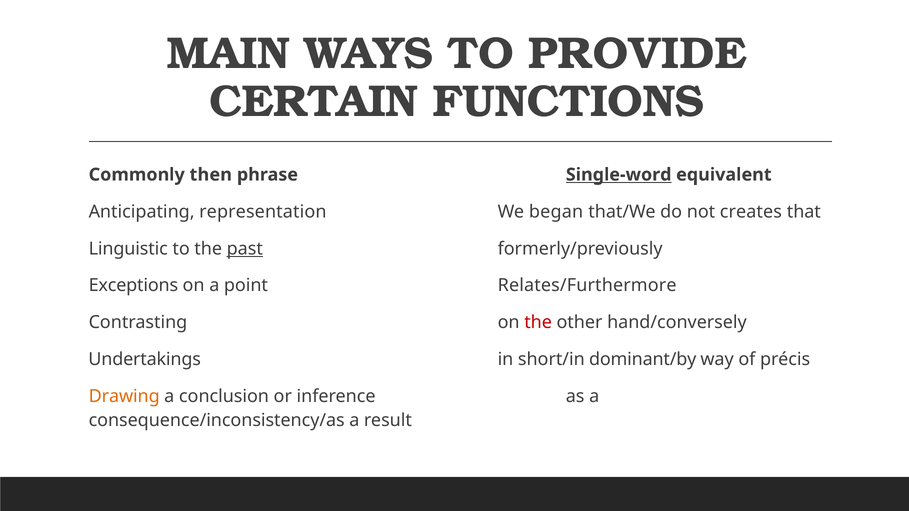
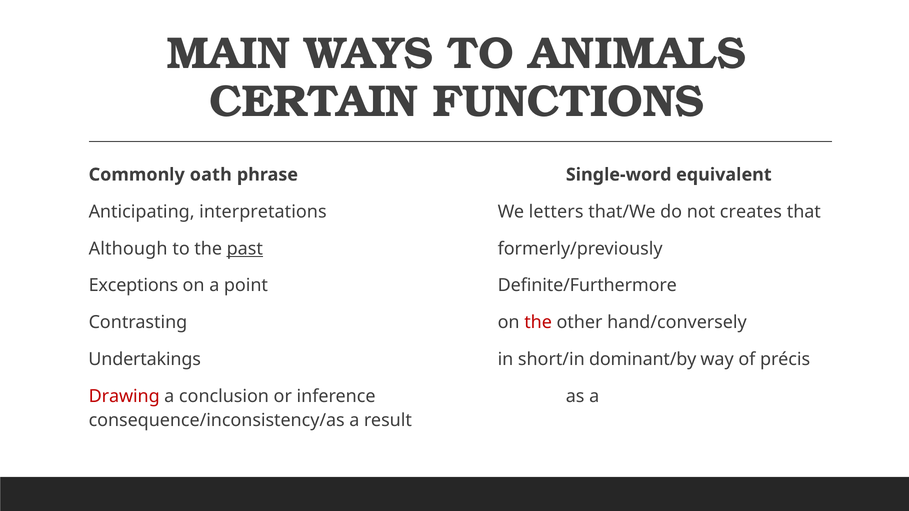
PROVIDE: PROVIDE -> ANIMALS
then: then -> oath
Single-word underline: present -> none
representation: representation -> interpretations
began: began -> letters
Linguistic: Linguistic -> Although
Relates/Furthermore: Relates/Furthermore -> Definite/Furthermore
Drawing colour: orange -> red
